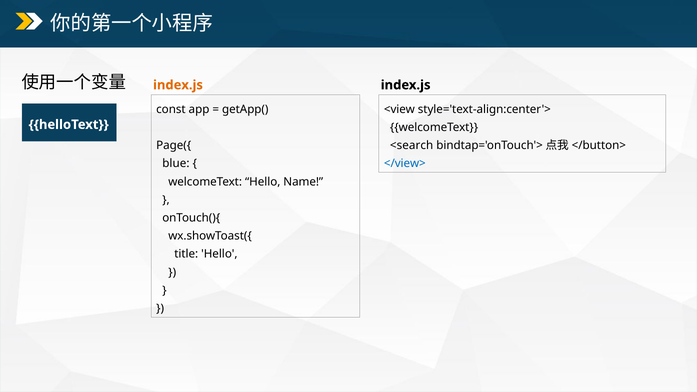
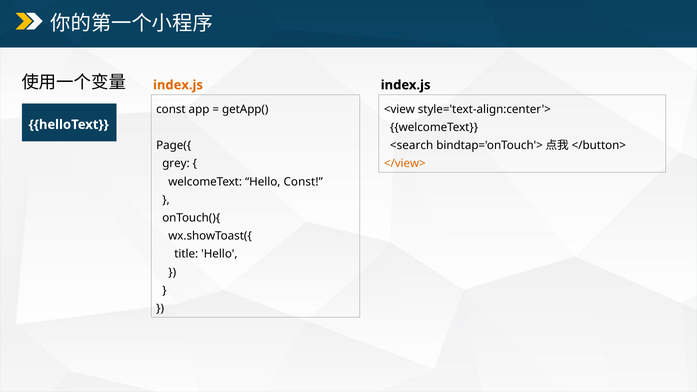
blue: blue -> grey
</view> colour: blue -> orange
Hello Name: Name -> Const
